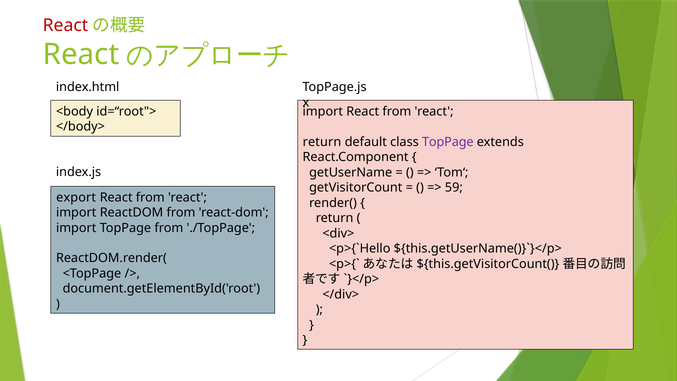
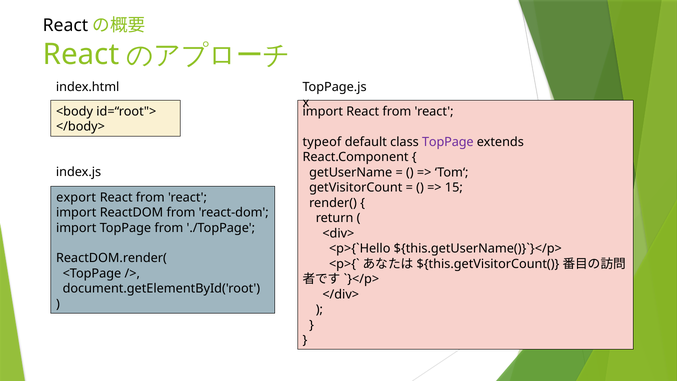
React at (65, 25) colour: red -> black
return at (322, 142): return -> typeof
59: 59 -> 15
